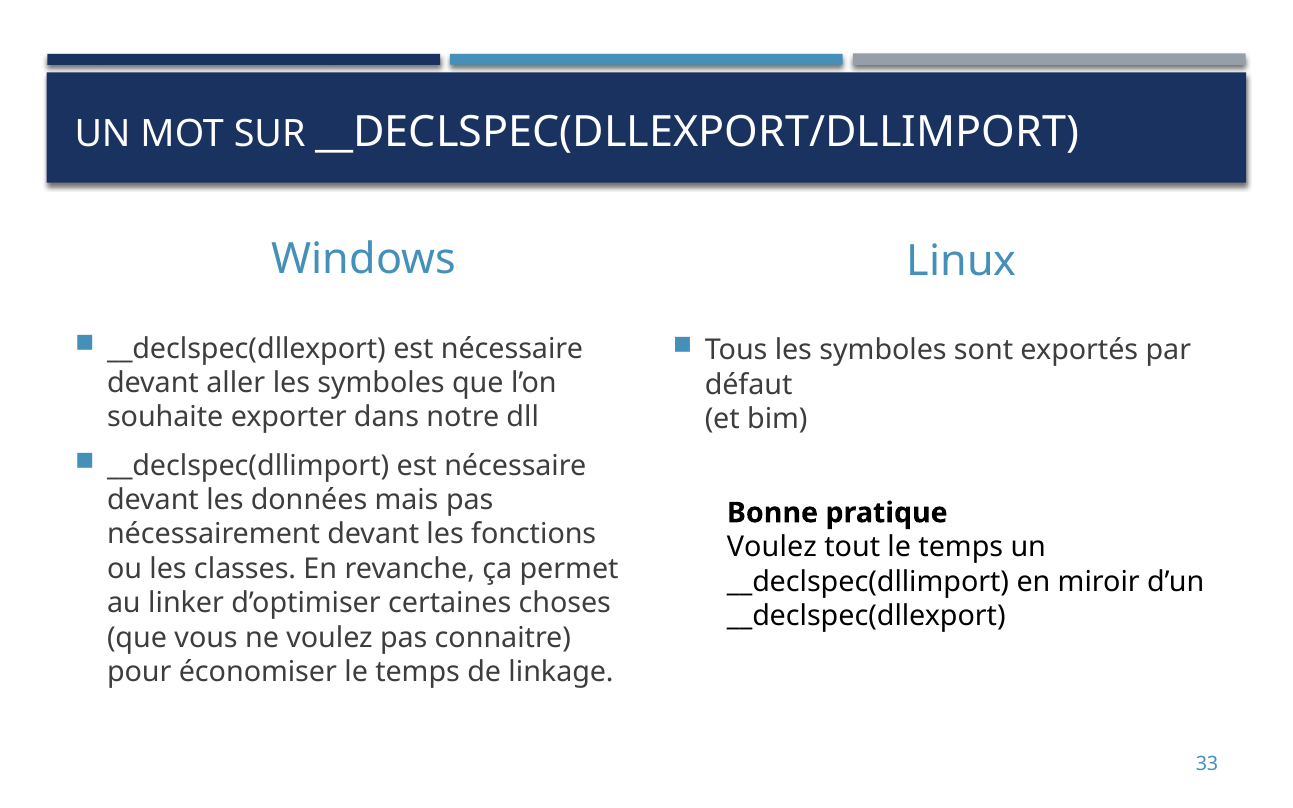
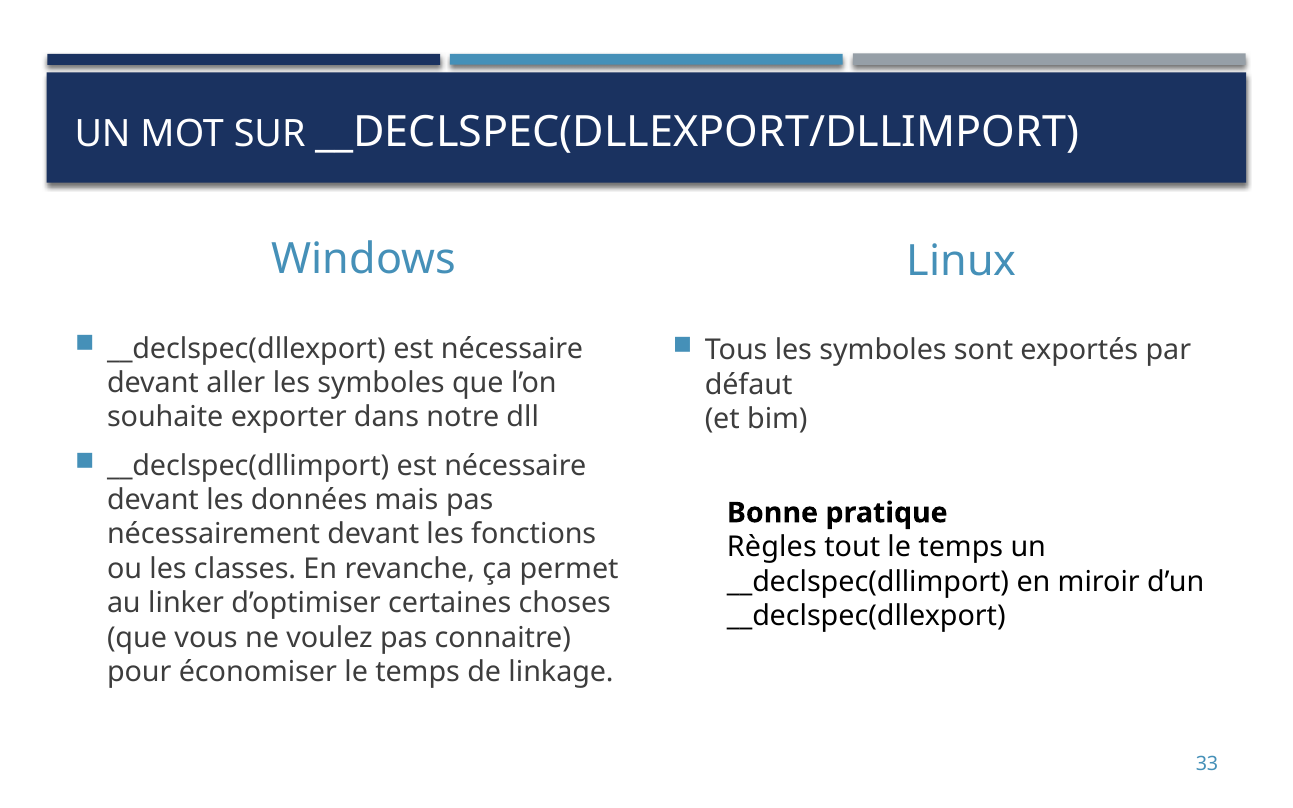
Voulez at (772, 547): Voulez -> Règles
